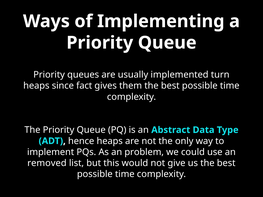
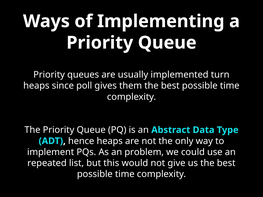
fact: fact -> poll
removed: removed -> repeated
